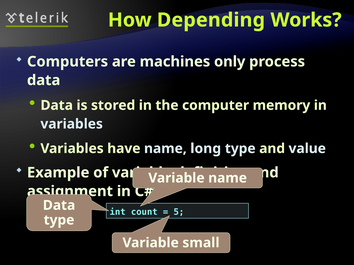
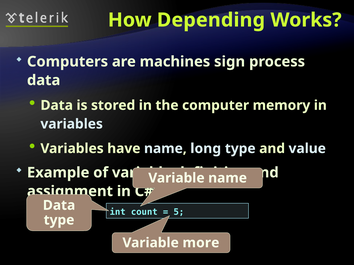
only: only -> sign
small: small -> more
